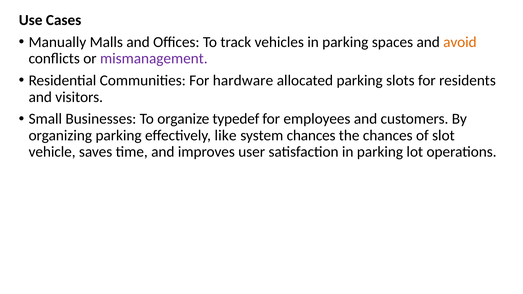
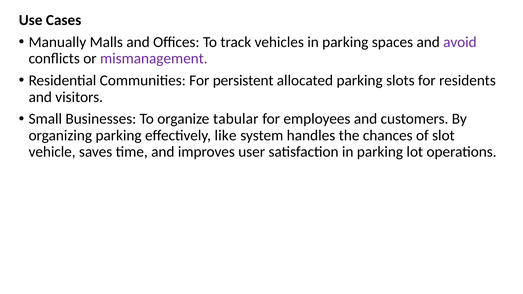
avoid colour: orange -> purple
hardware: hardware -> persistent
typedef: typedef -> tabular
system chances: chances -> handles
